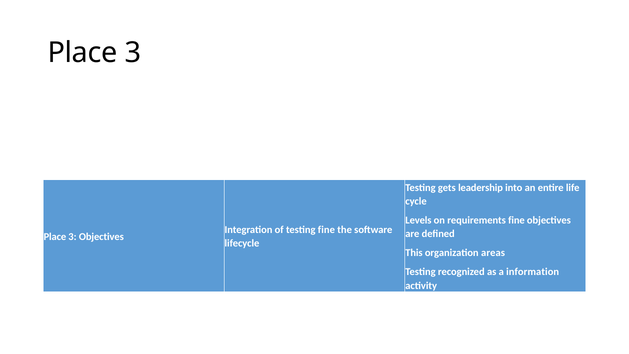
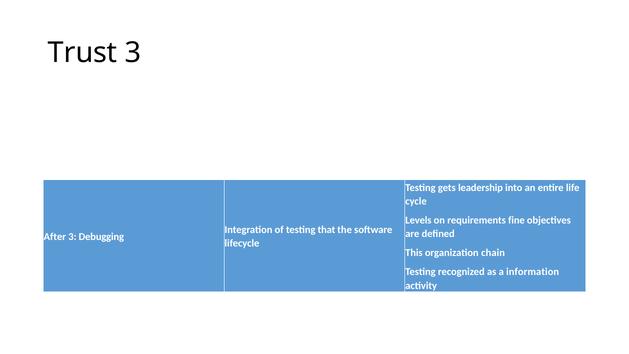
Place at (83, 53): Place -> Trust
testing fine: fine -> that
Place at (55, 236): Place -> After
3 Objectives: Objectives -> Debugging
areas: areas -> chain
